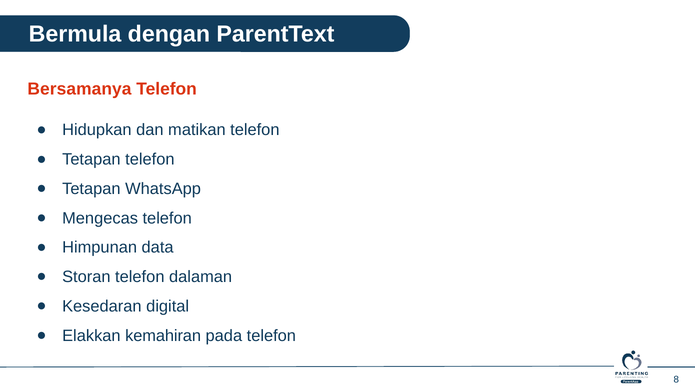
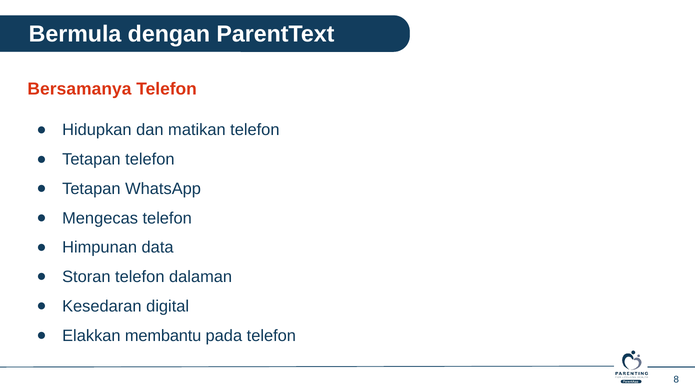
kemahiran: kemahiran -> membantu
